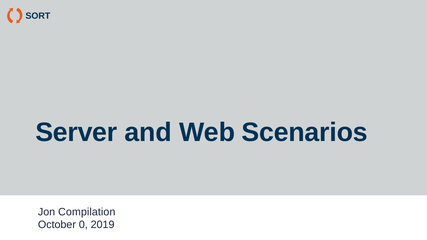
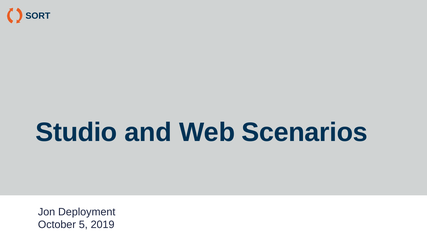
Server: Server -> Studio
Compilation: Compilation -> Deployment
0: 0 -> 5
